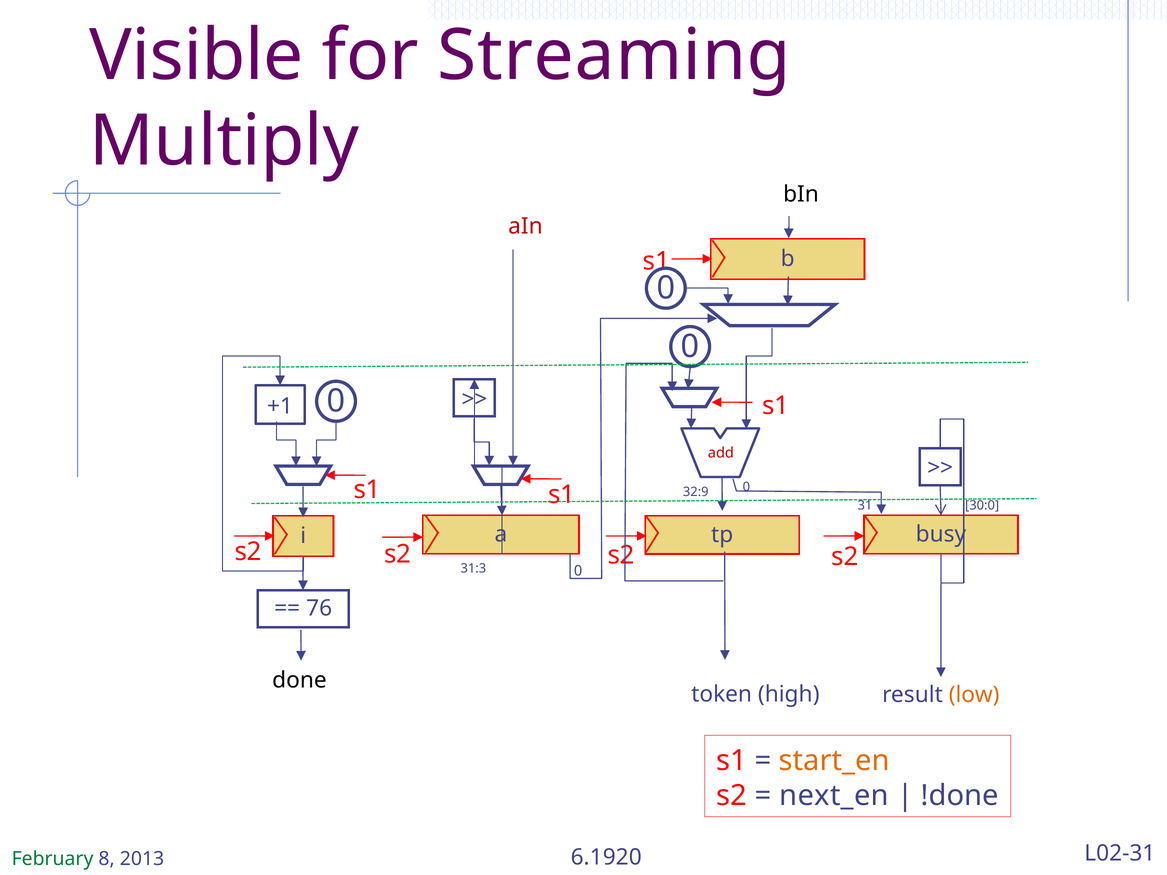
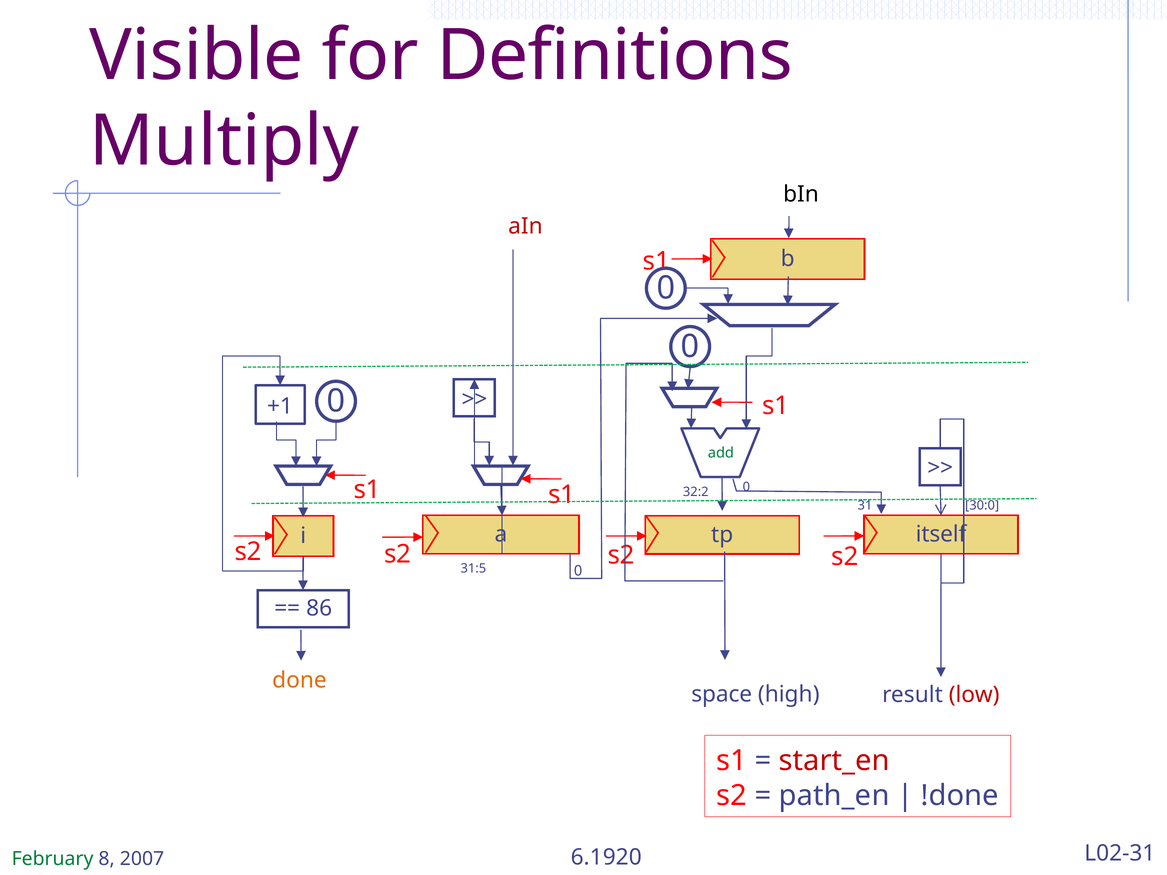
Streaming: Streaming -> Definitions
add colour: red -> green
32:9: 32:9 -> 32:2
busy: busy -> itself
31:3: 31:3 -> 31:5
76: 76 -> 86
done colour: black -> orange
token: token -> space
low colour: orange -> red
start_en colour: orange -> red
next_en: next_en -> path_en
2013: 2013 -> 2007
